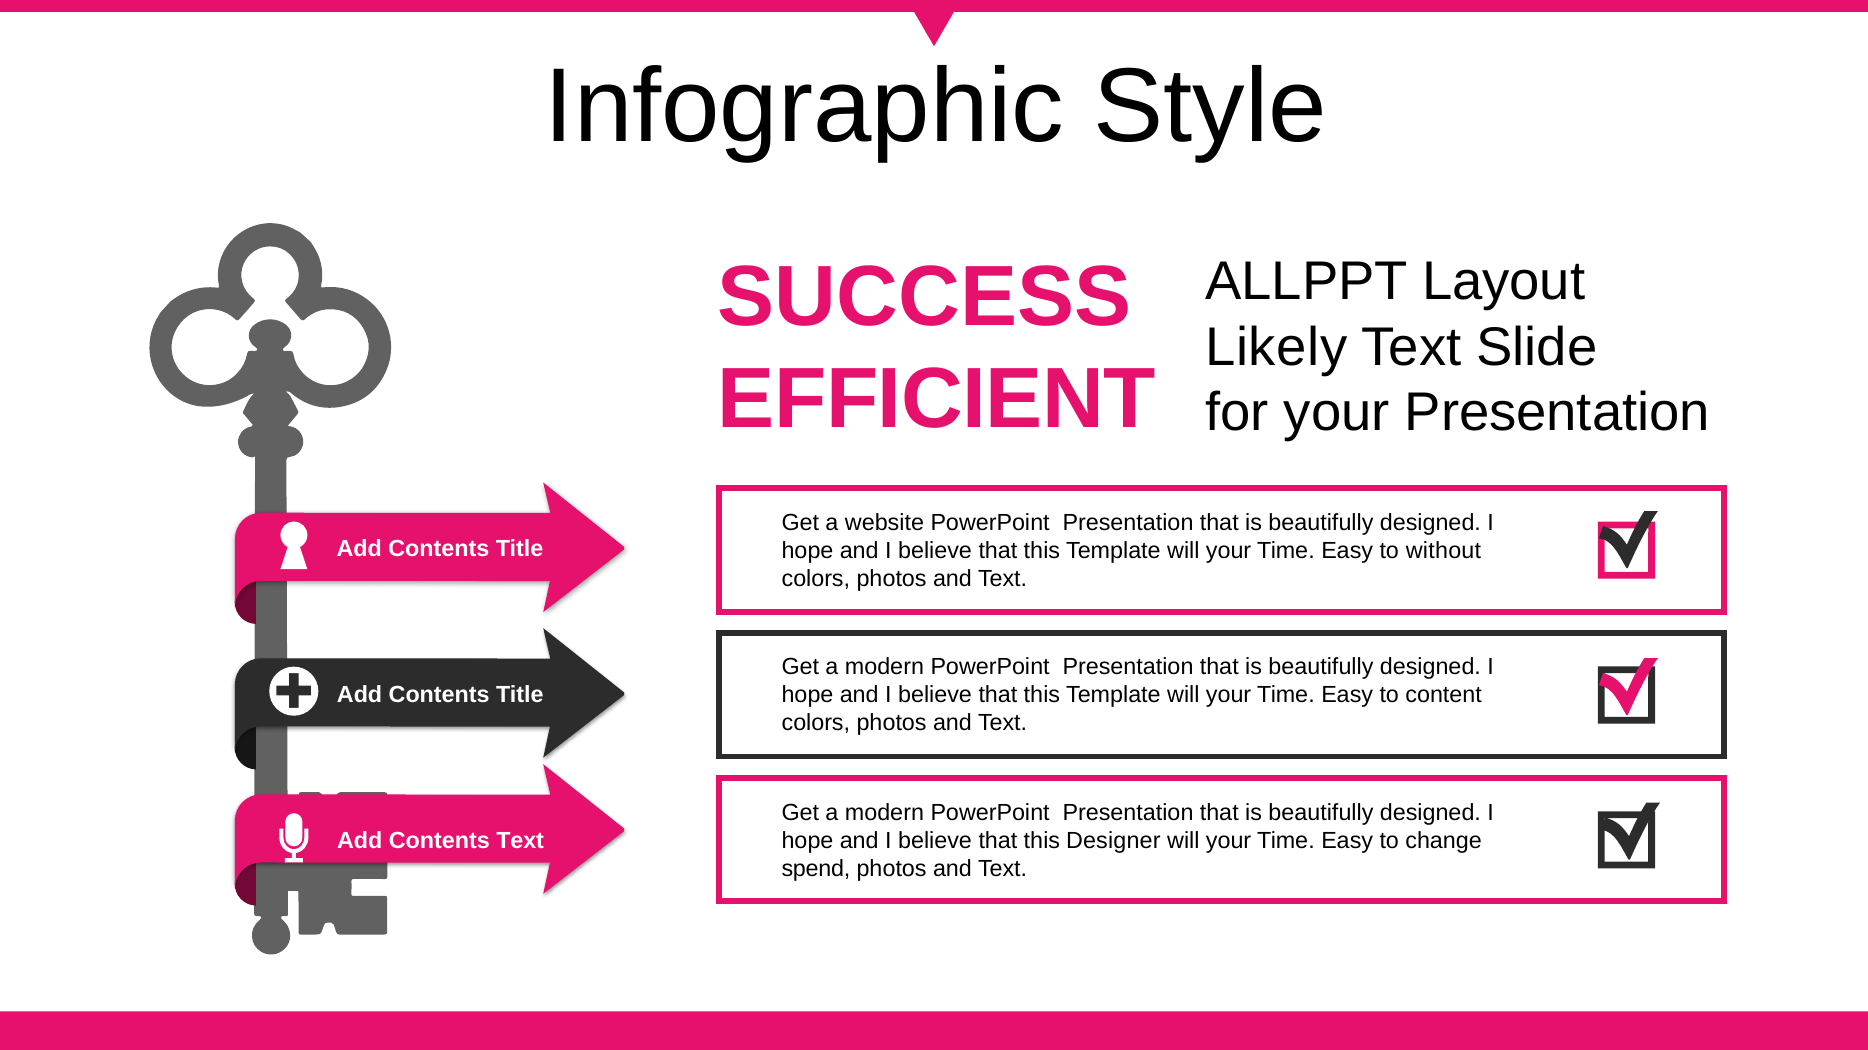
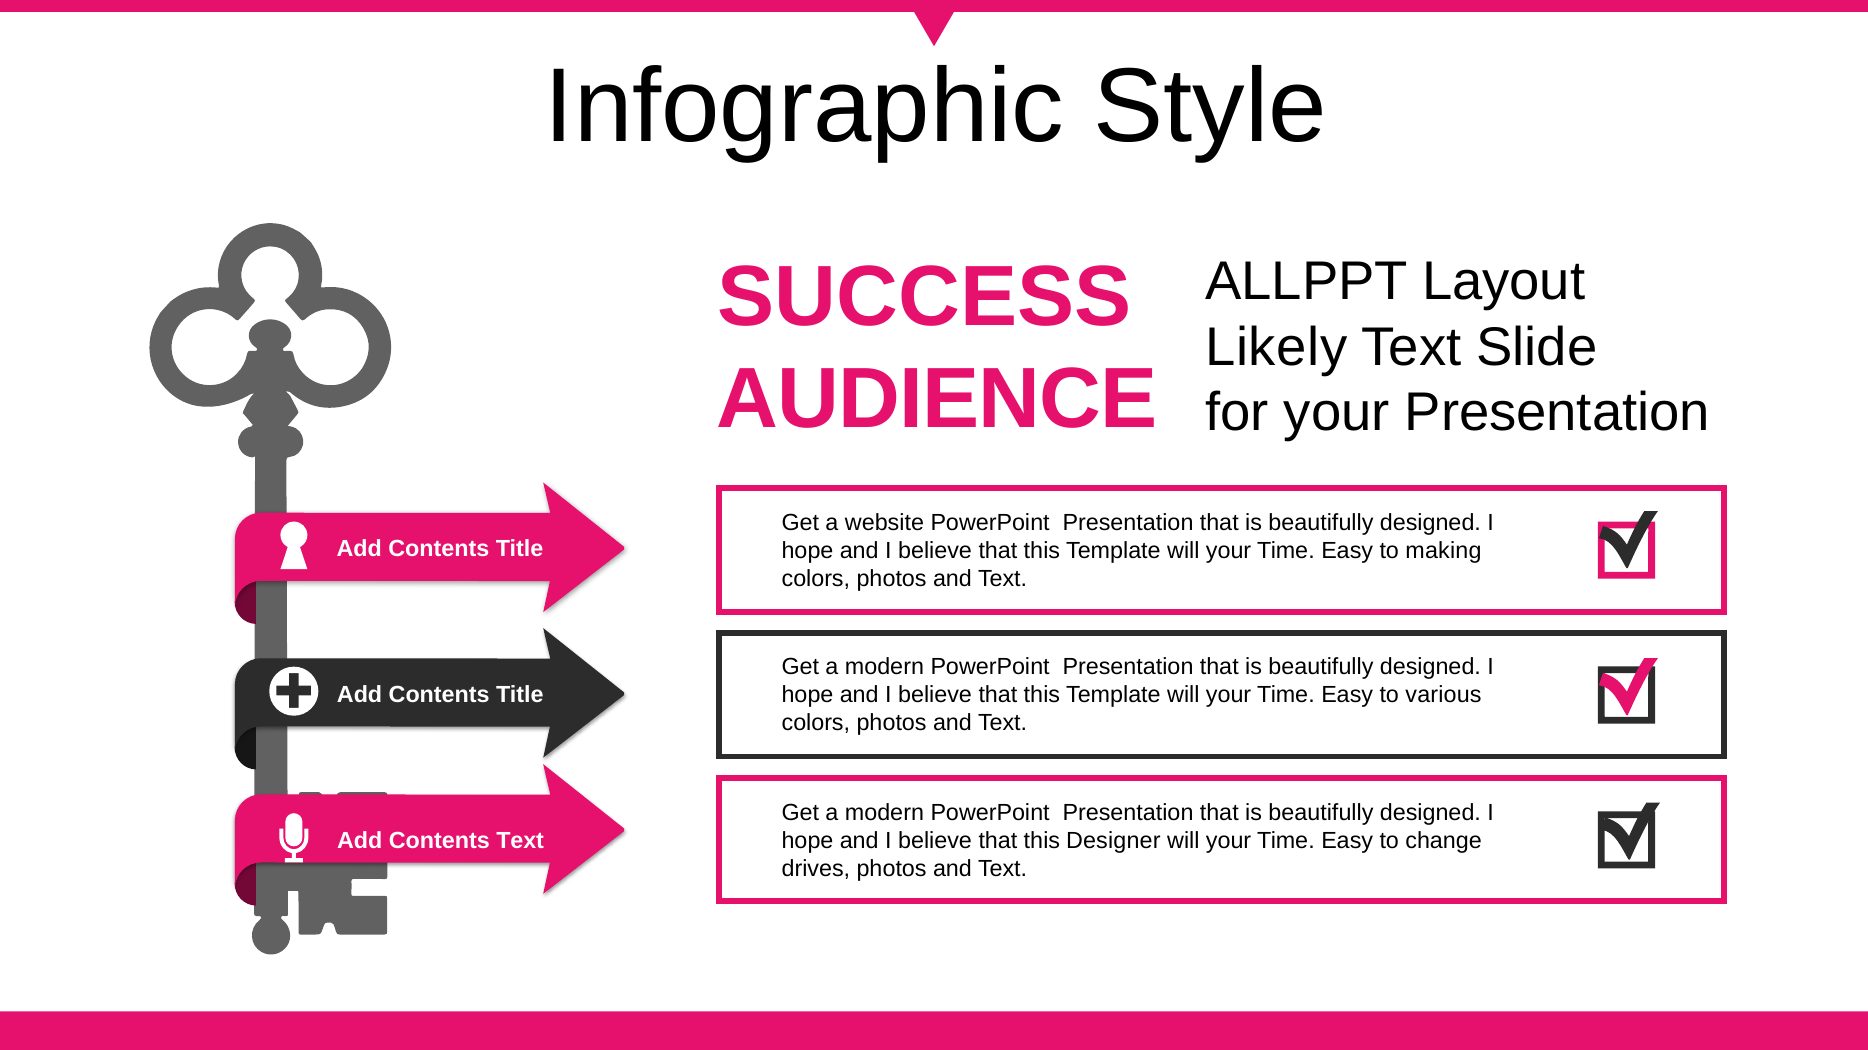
EFFICIENT: EFFICIENT -> AUDIENCE
without: without -> making
content: content -> various
spend: spend -> drives
